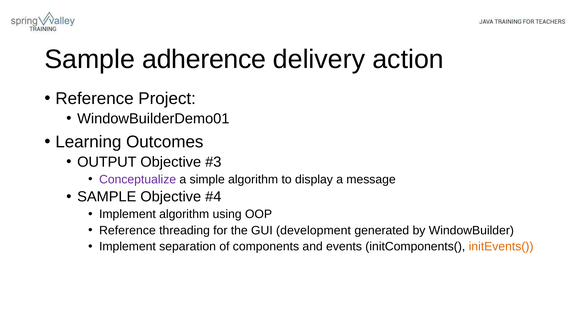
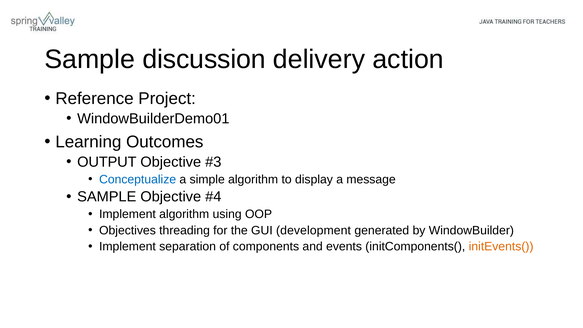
adherence: adherence -> discussion
Conceptualize colour: purple -> blue
Reference at (127, 230): Reference -> Objectives
